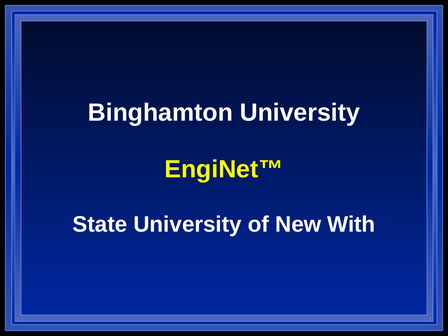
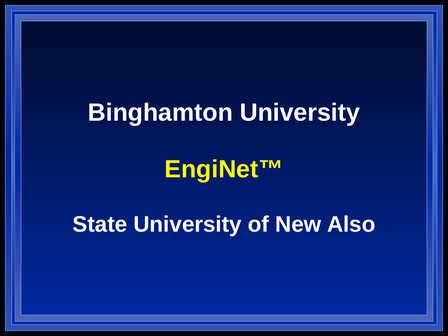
With: With -> Also
